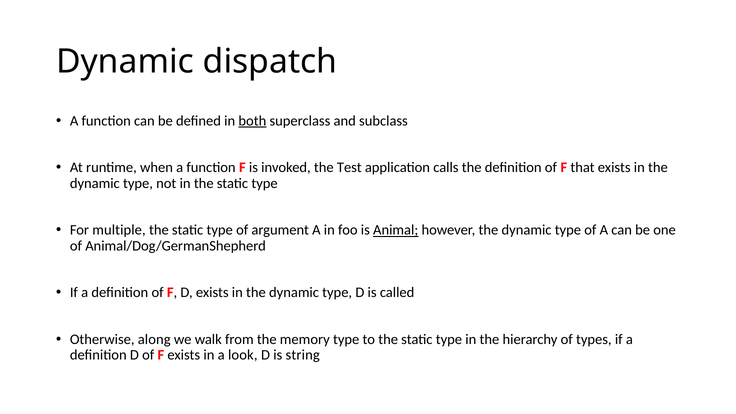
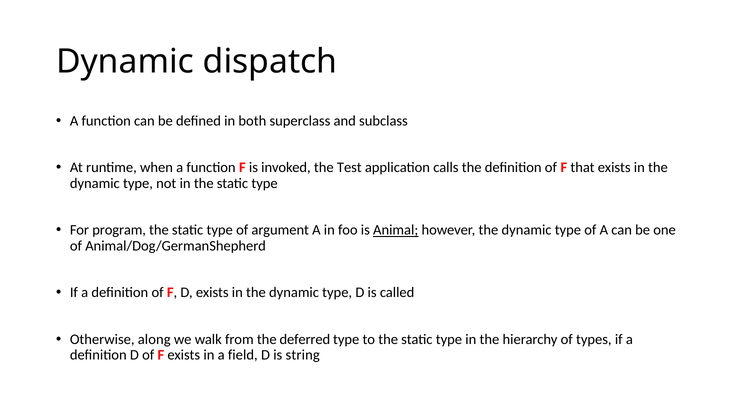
both underline: present -> none
multiple: multiple -> program
memory: memory -> deferred
look: look -> field
